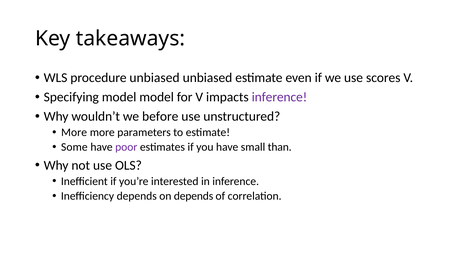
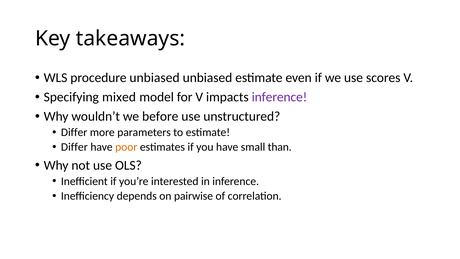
Specifying model: model -> mixed
More at (74, 132): More -> Differ
Some at (74, 147): Some -> Differ
poor colour: purple -> orange
on depends: depends -> pairwise
